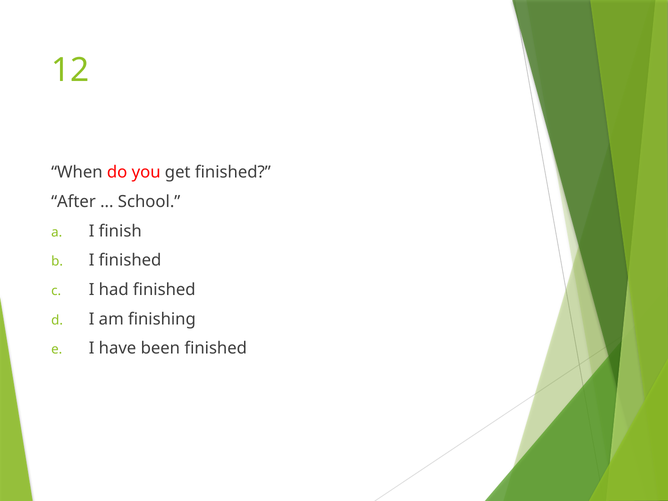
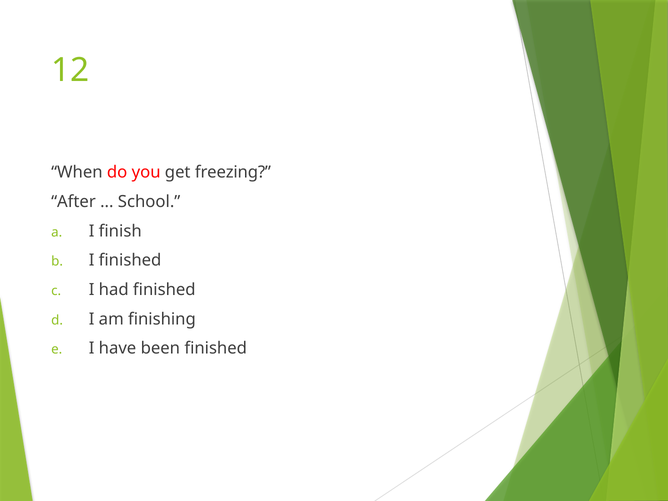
get finished: finished -> freezing
